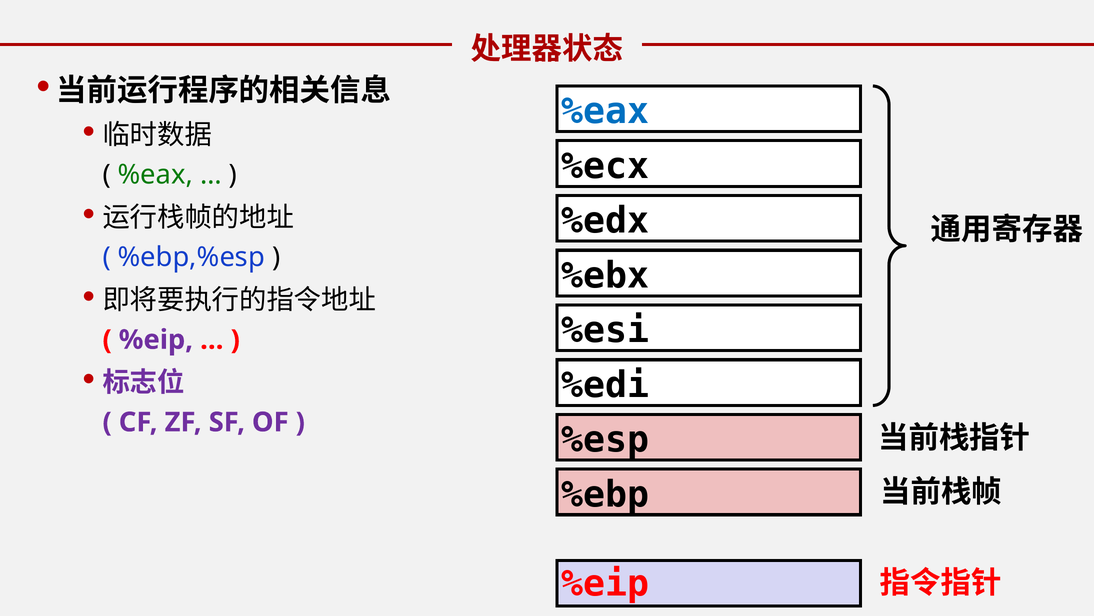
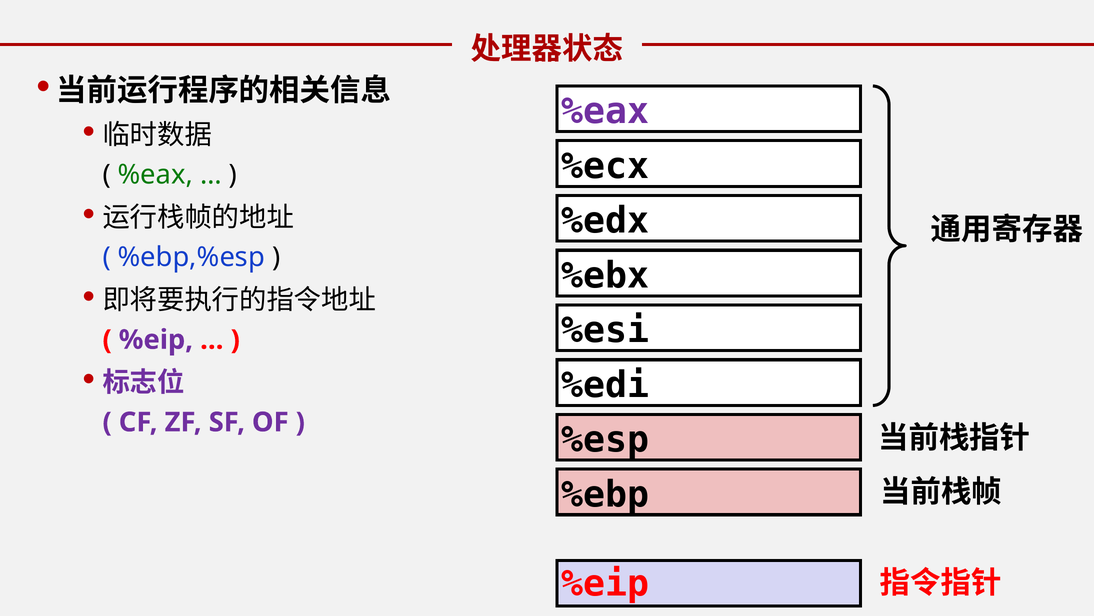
%eax at (605, 111) colour: blue -> purple
